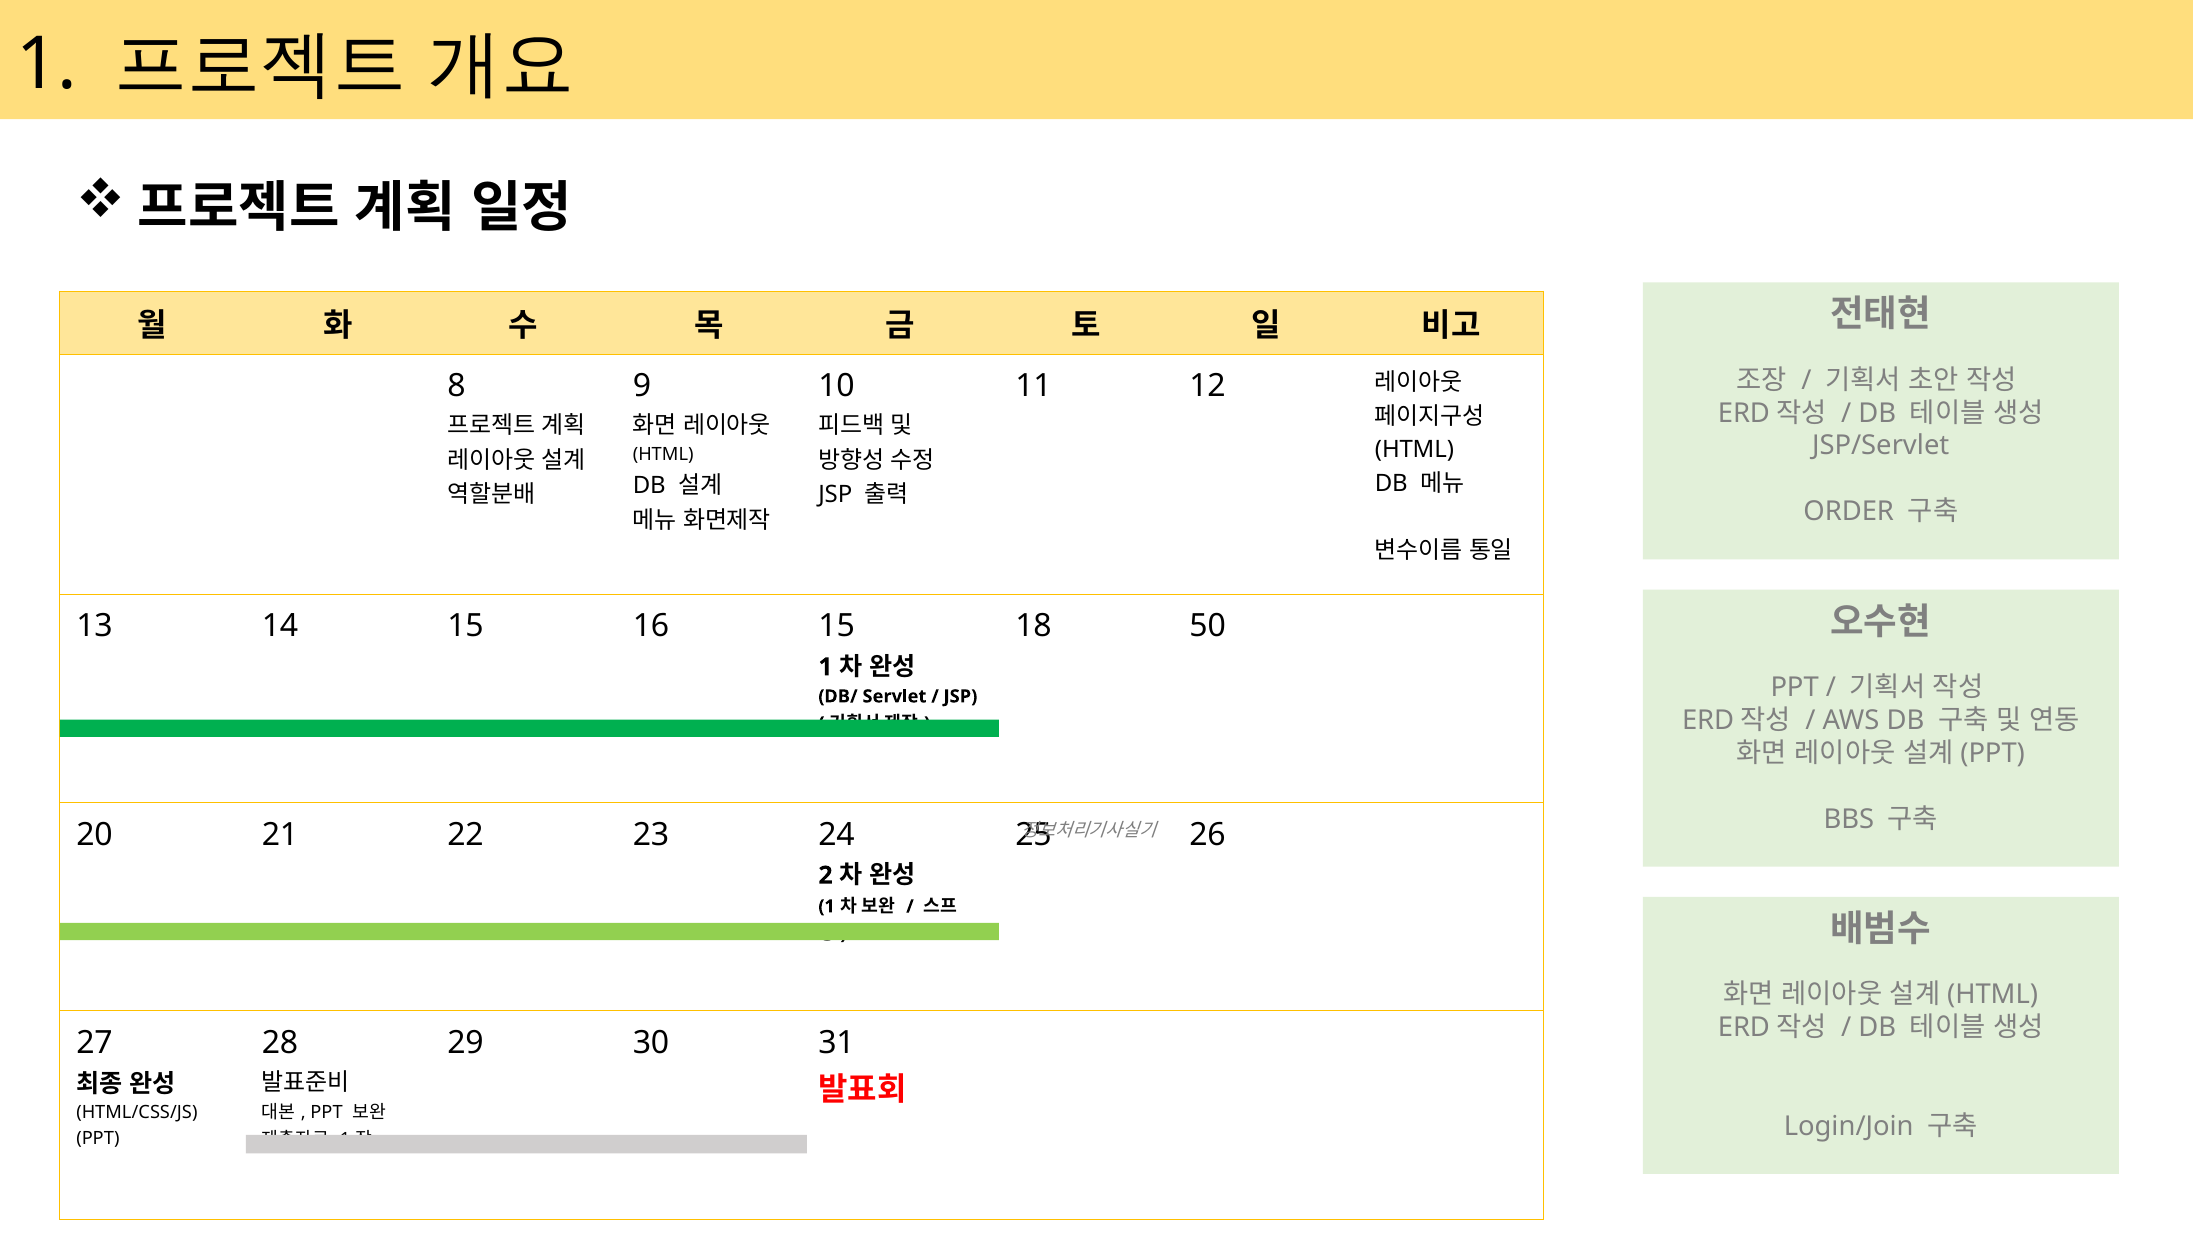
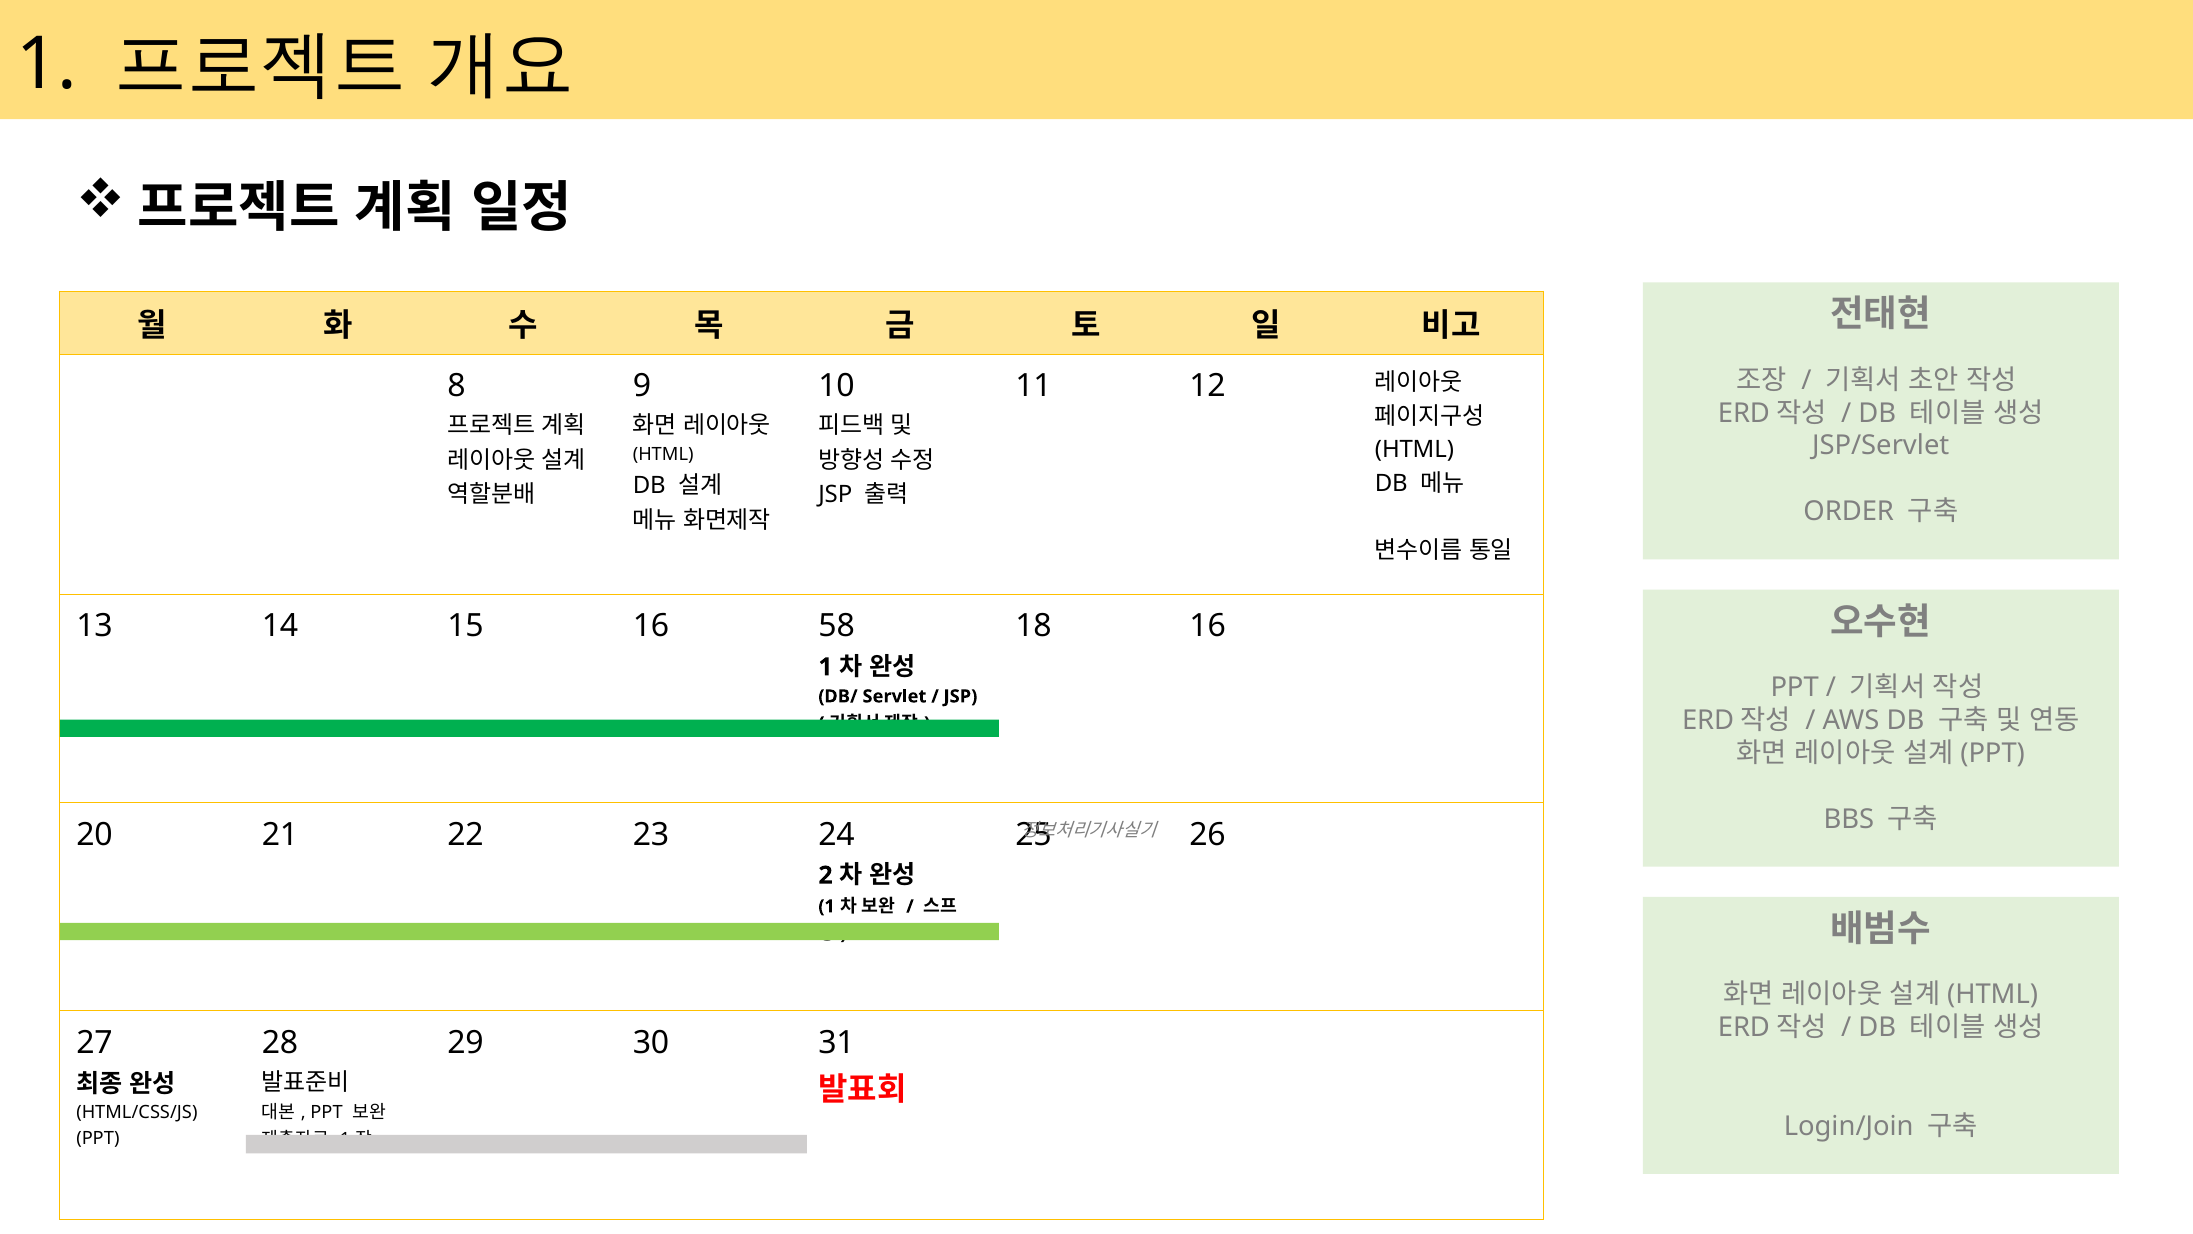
16 15: 15 -> 58
18 50: 50 -> 16
